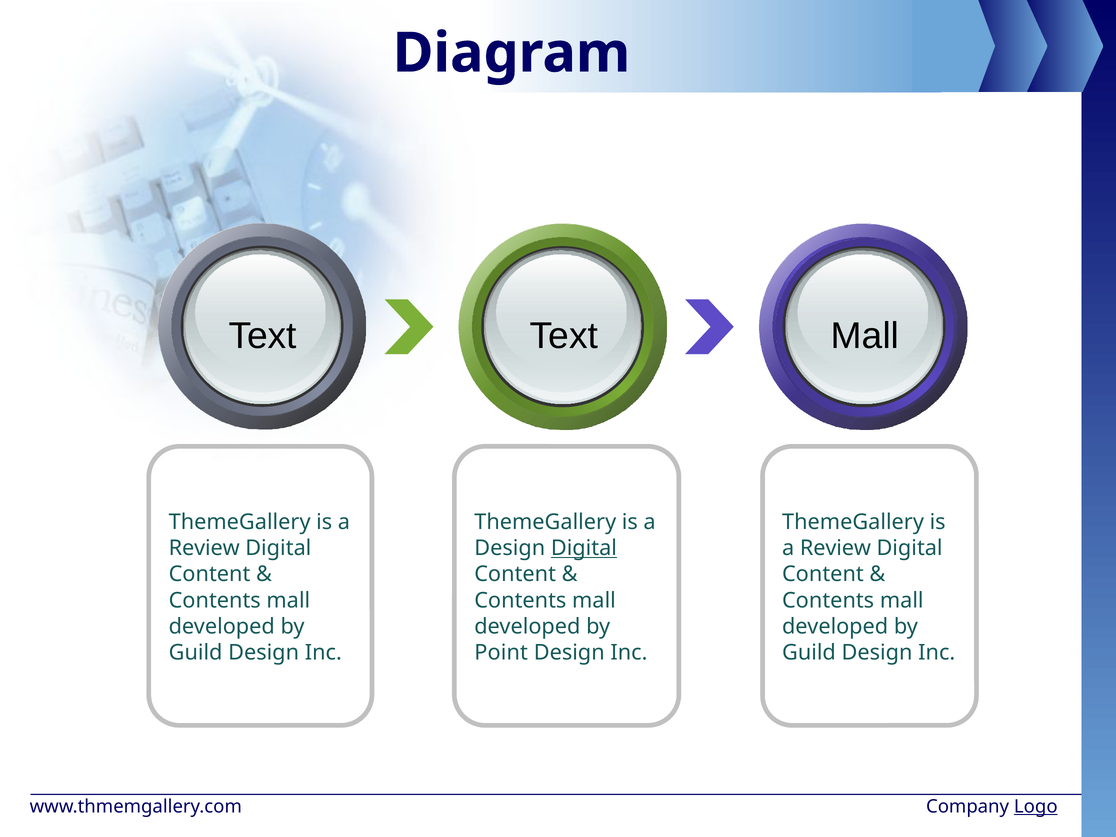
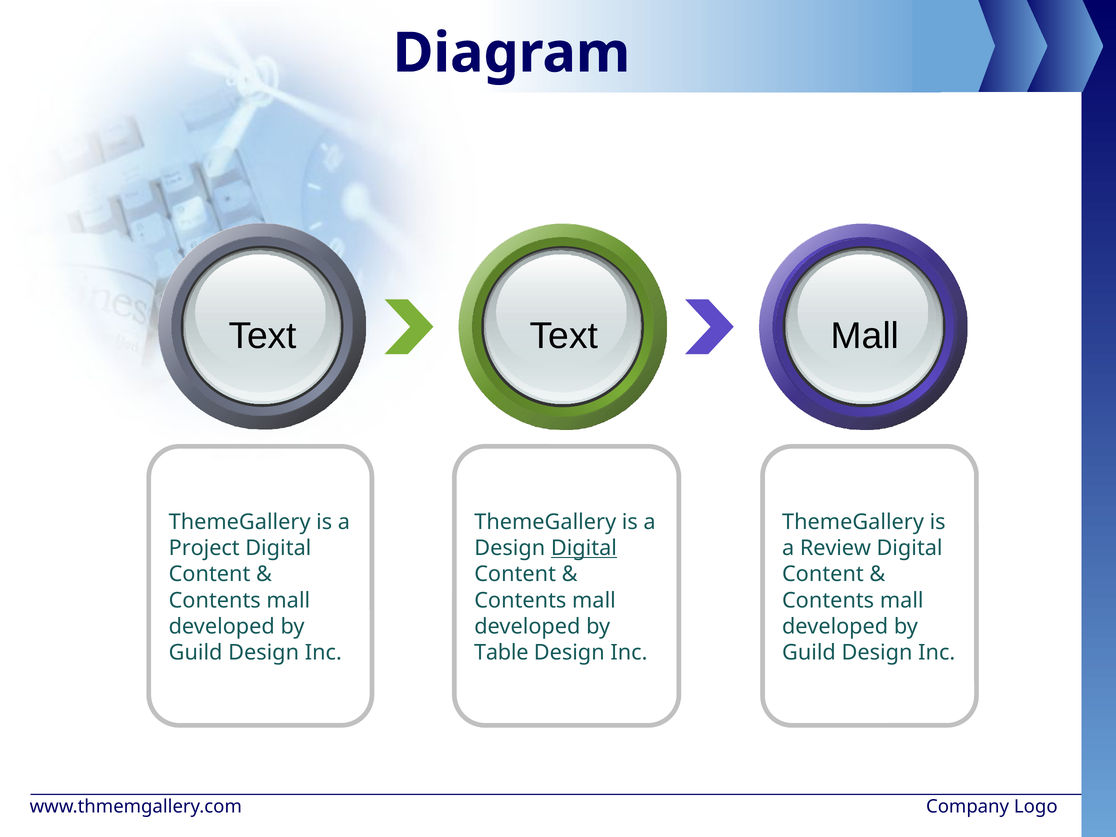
Review at (204, 548): Review -> Project
Point: Point -> Table
Logo underline: present -> none
